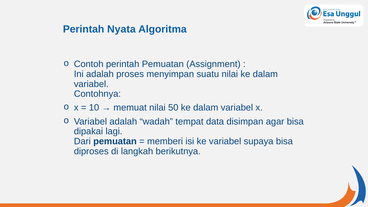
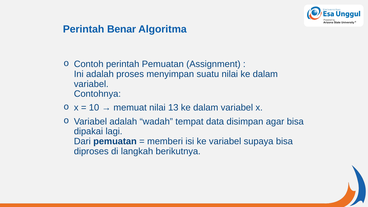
Nyata: Nyata -> Benar
50: 50 -> 13
